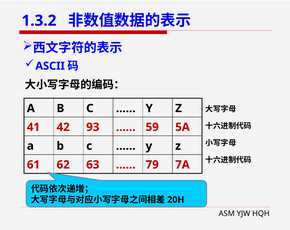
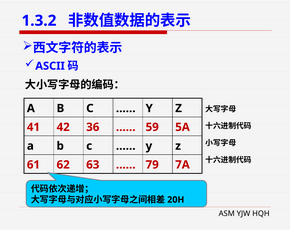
93: 93 -> 36
